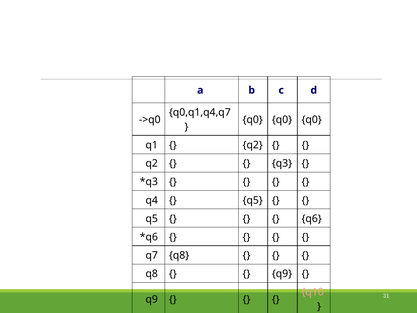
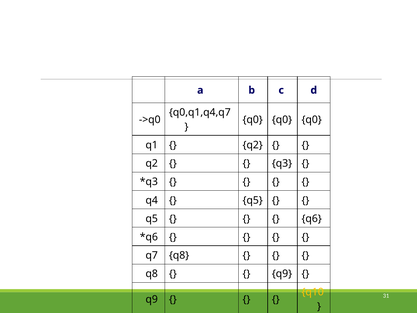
q10 colour: pink -> yellow
